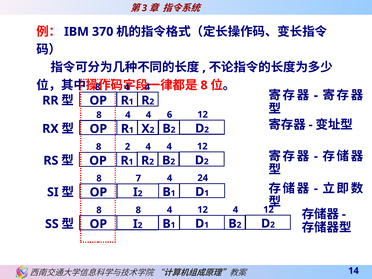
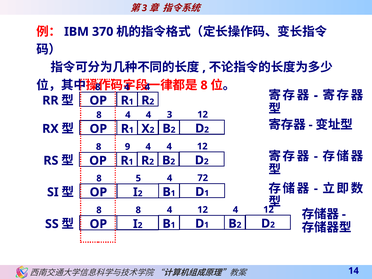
4 6: 6 -> 3
8 2: 2 -> 9
7: 7 -> 5
24: 24 -> 72
